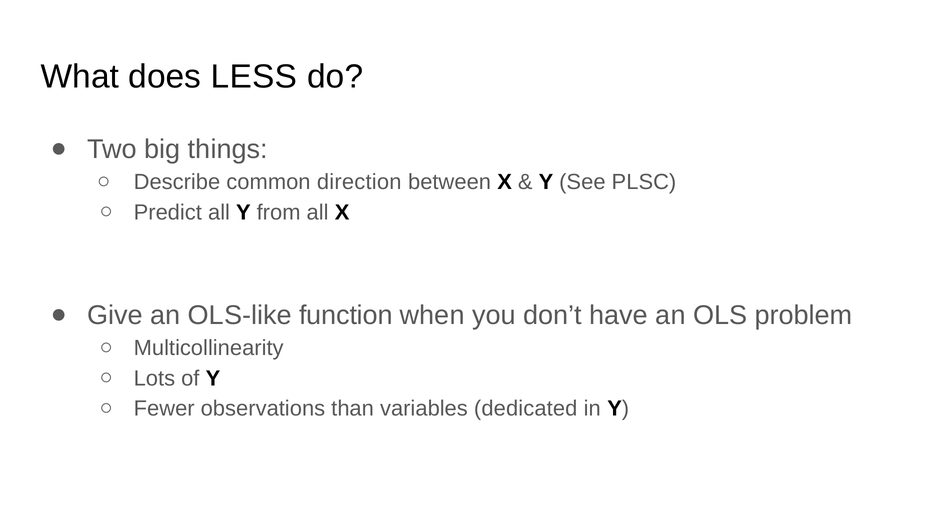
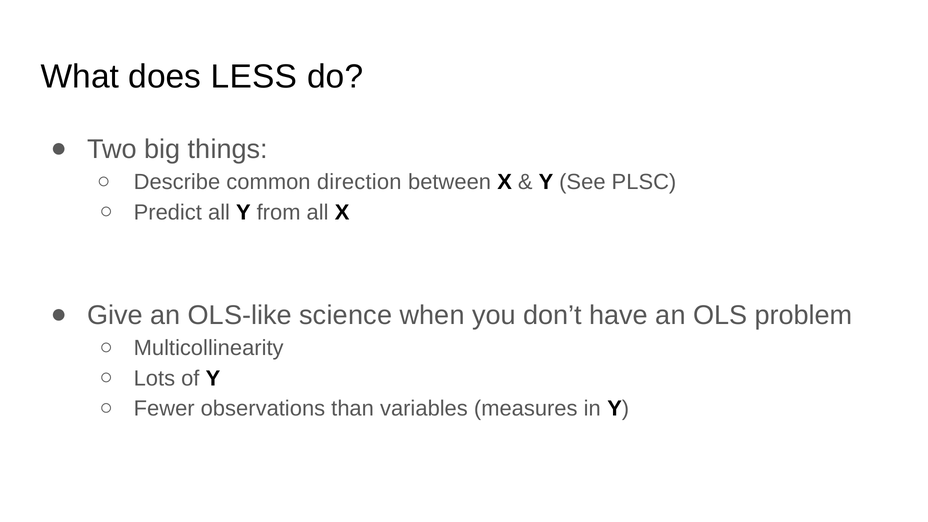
function: function -> science
dedicated: dedicated -> measures
